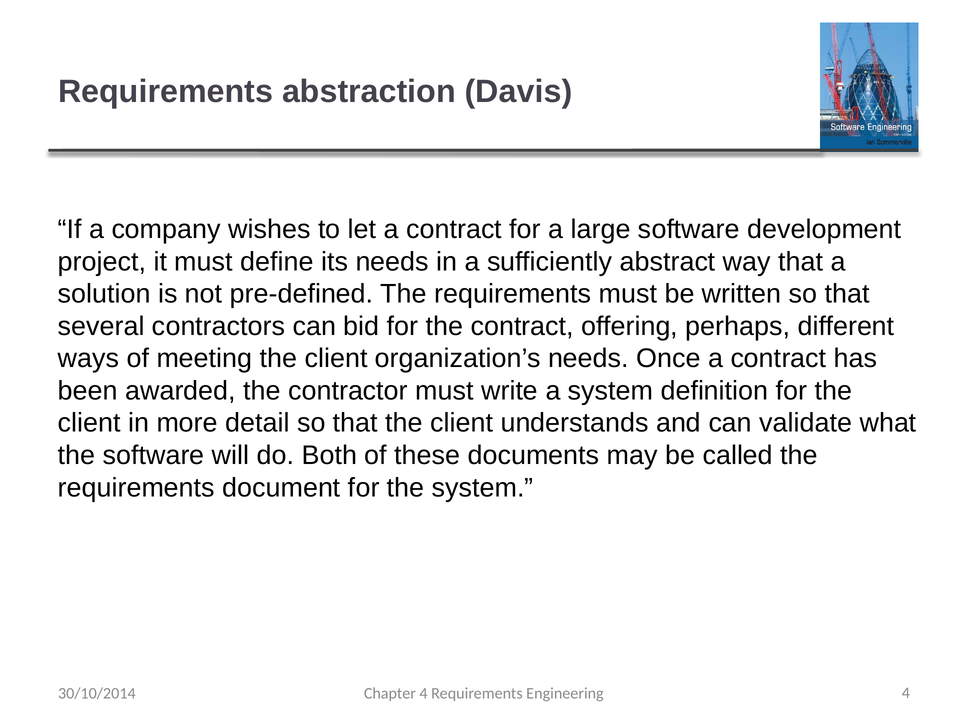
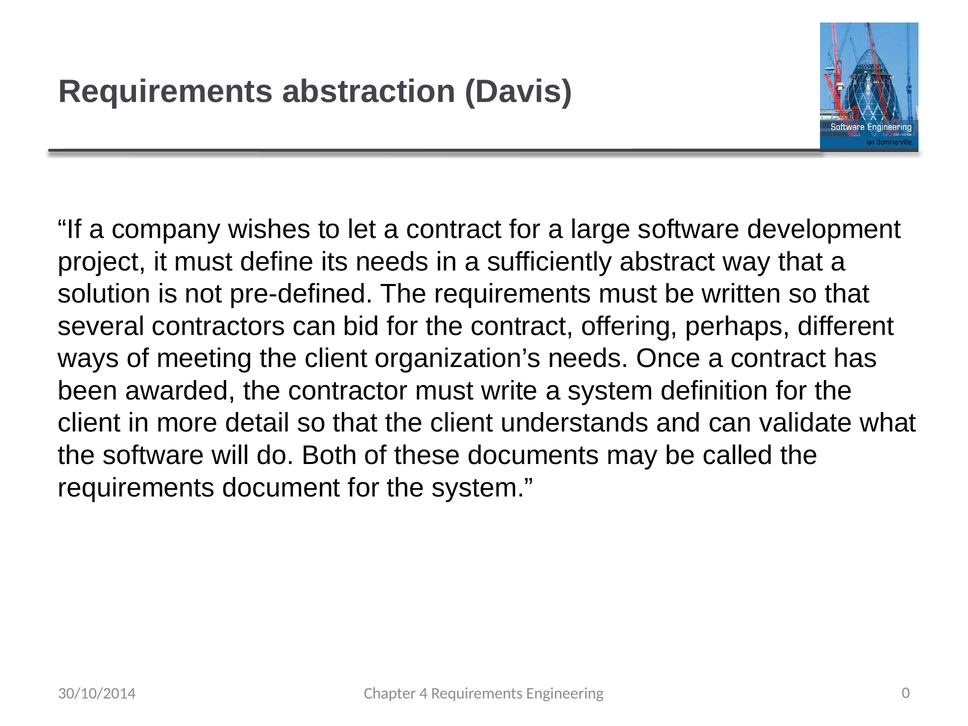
Engineering 4: 4 -> 0
